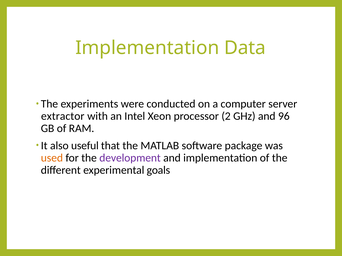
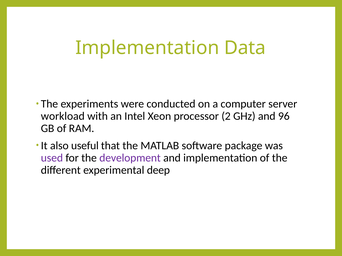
extractor: extractor -> workload
used colour: orange -> purple
goals: goals -> deep
